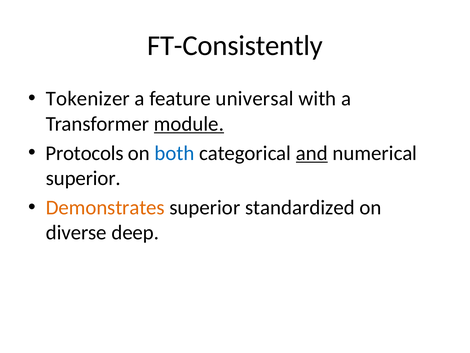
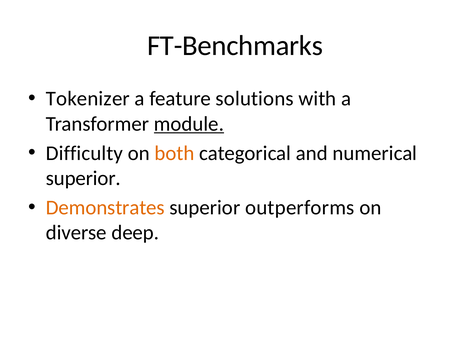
FT-Consistently: FT-Consistently -> FT-Benchmarks
universal: universal -> solutions
Protocols: Protocols -> Difficulty
both colour: blue -> orange
and underline: present -> none
standardized: standardized -> outperforms
